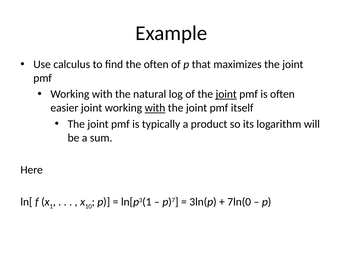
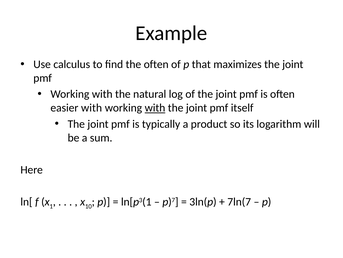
joint at (226, 94) underline: present -> none
easier joint: joint -> with
7ln(0: 7ln(0 -> 7ln(7
